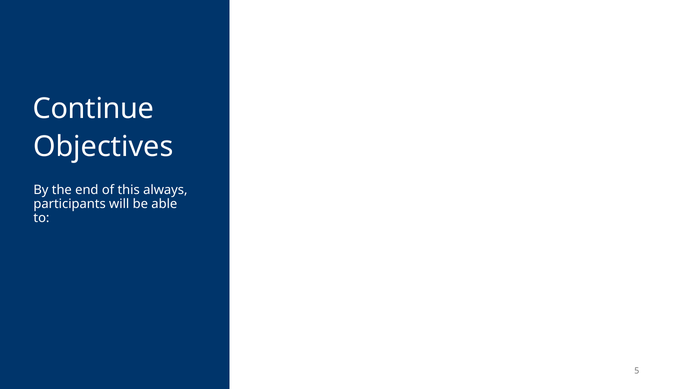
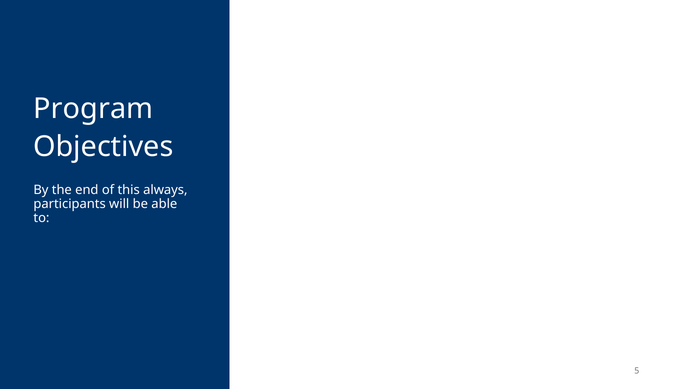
Continue: Continue -> Program
